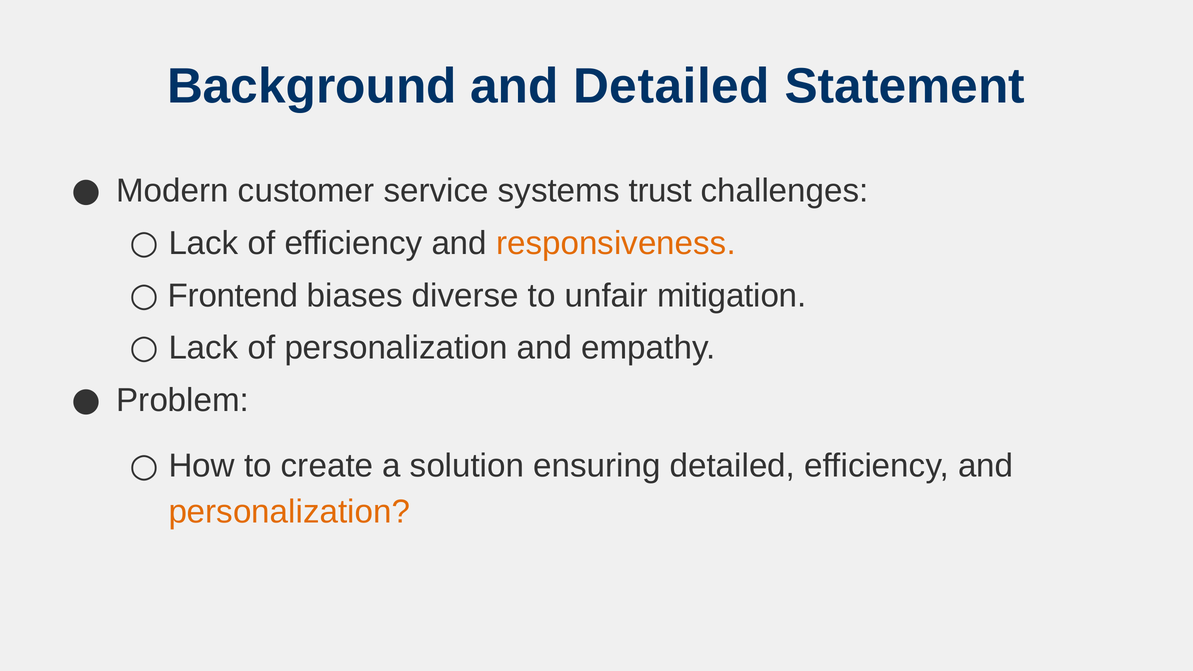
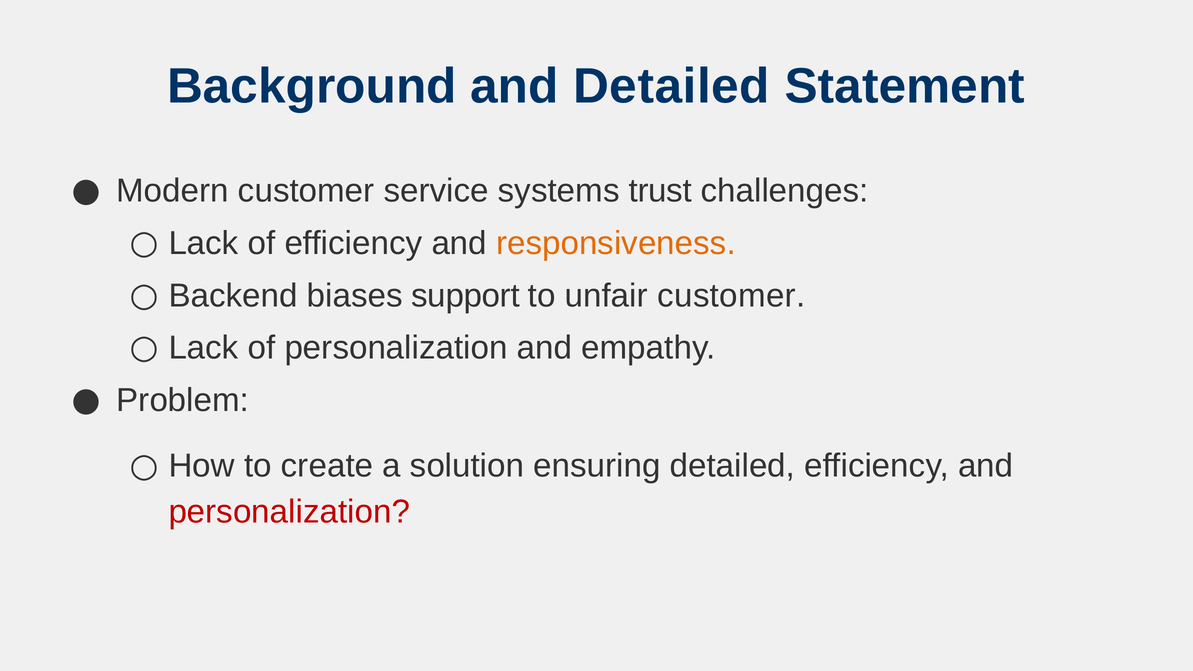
Frontend: Frontend -> Backend
diverse: diverse -> support
unfair mitigation: mitigation -> customer
personalization at (289, 512) colour: orange -> red
